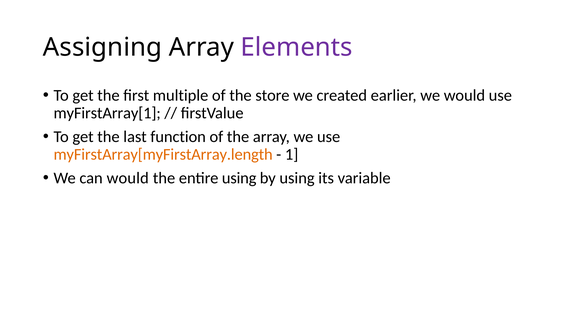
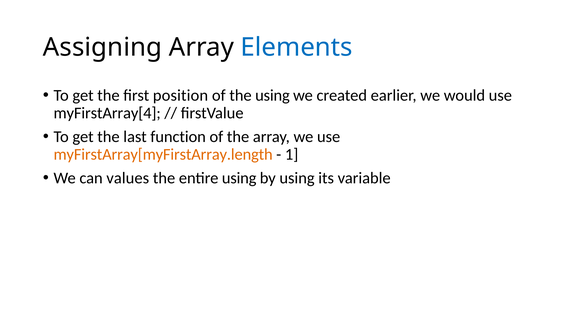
Elements colour: purple -> blue
multiple: multiple -> position
the store: store -> using
myFirstArray[1: myFirstArray[1 -> myFirstArray[4
can would: would -> values
